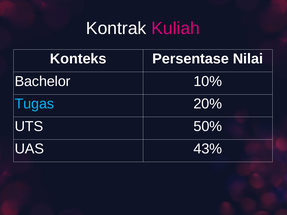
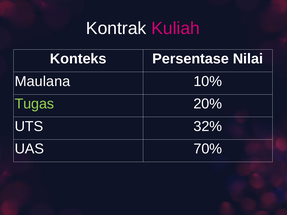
Bachelor: Bachelor -> Maulana
Tugas colour: light blue -> light green
50%: 50% -> 32%
43%: 43% -> 70%
